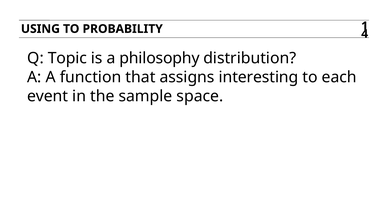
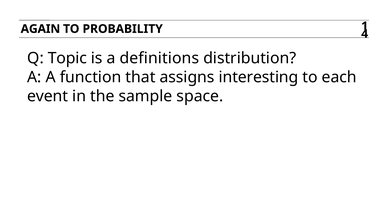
USING: USING -> AGAIN
philosophy: philosophy -> definitions
